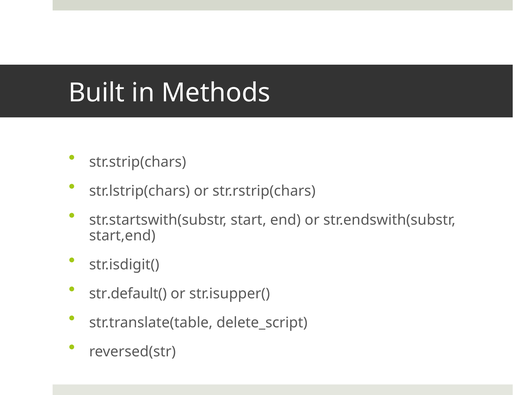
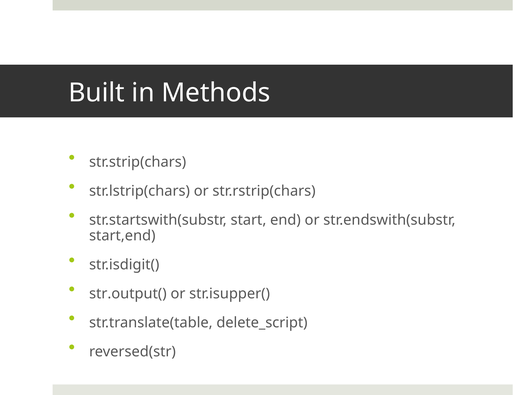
str.default(: str.default( -> str.output(
